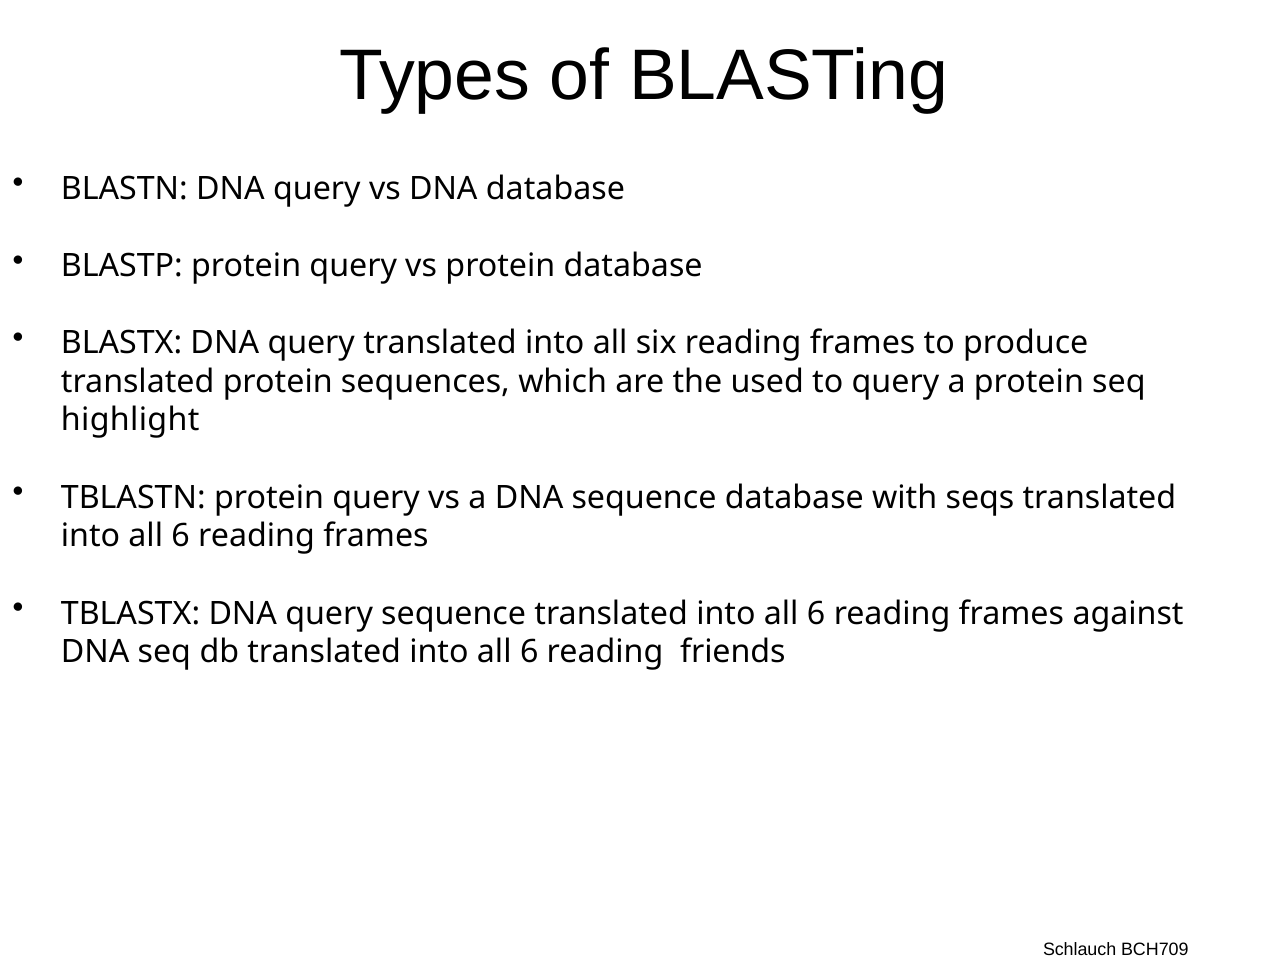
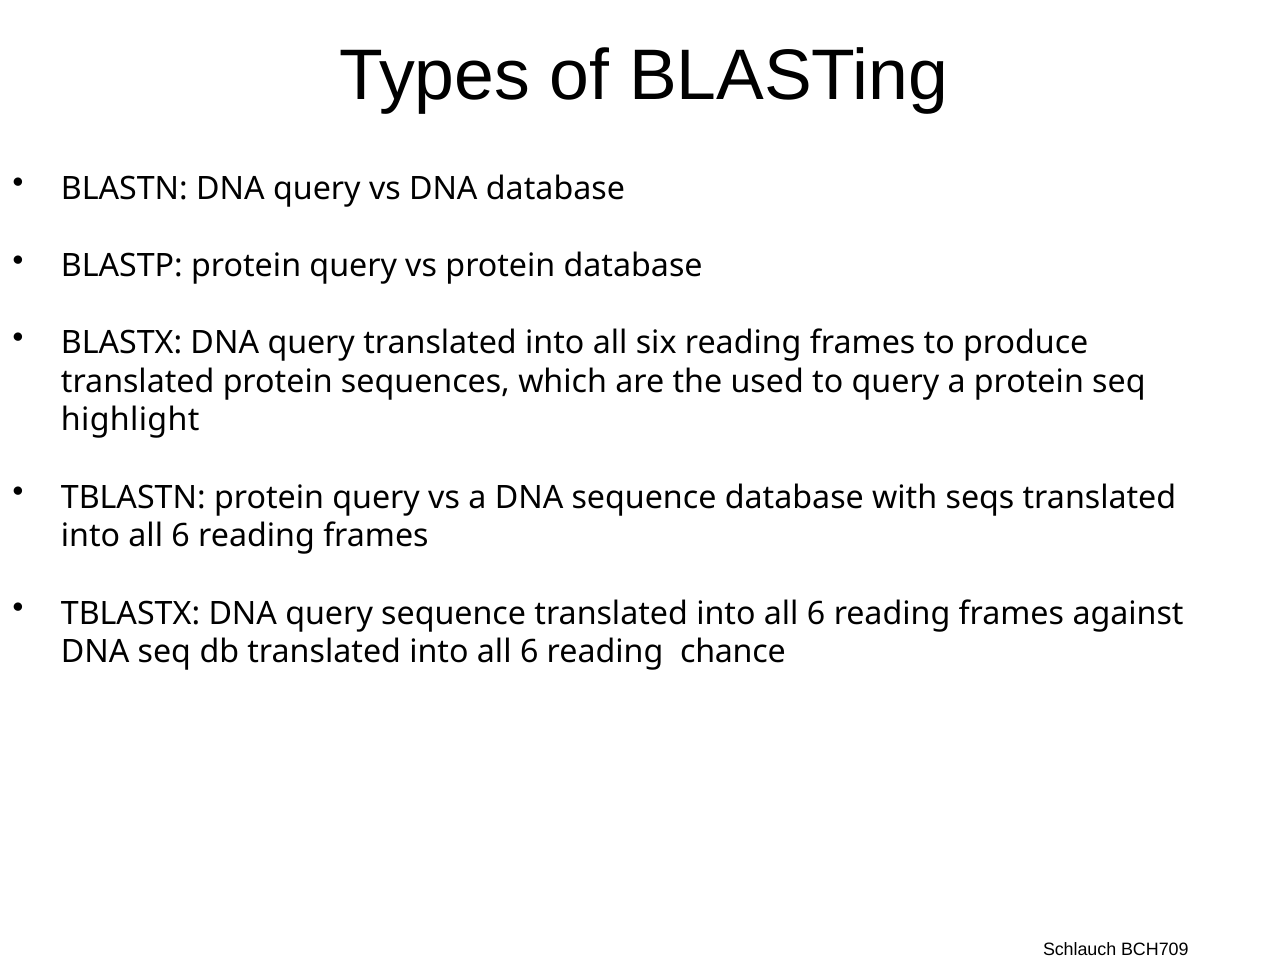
friends: friends -> chance
